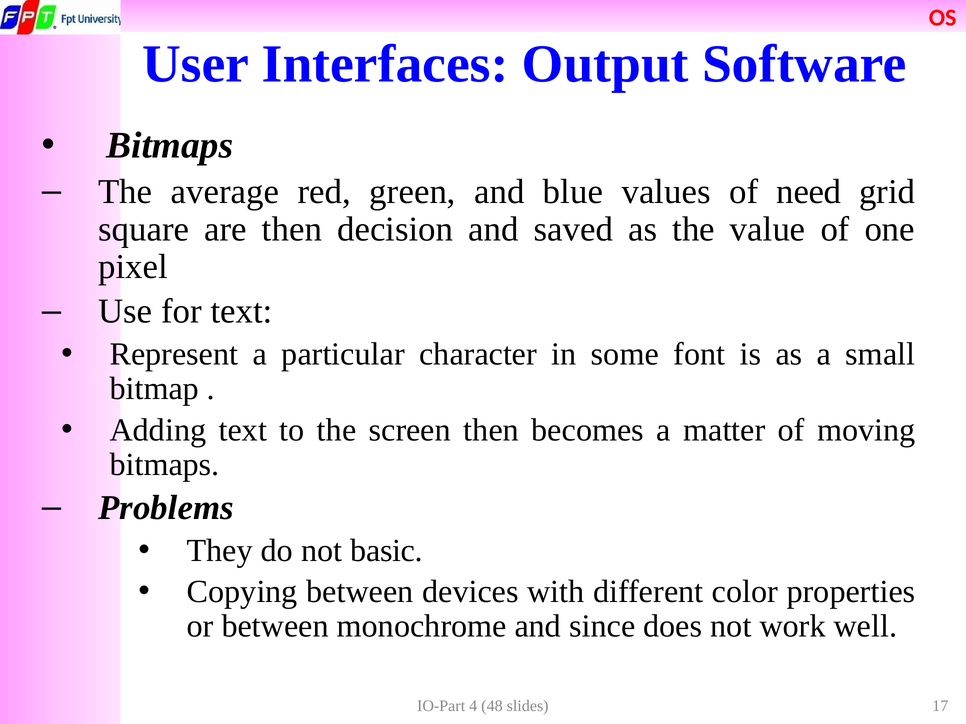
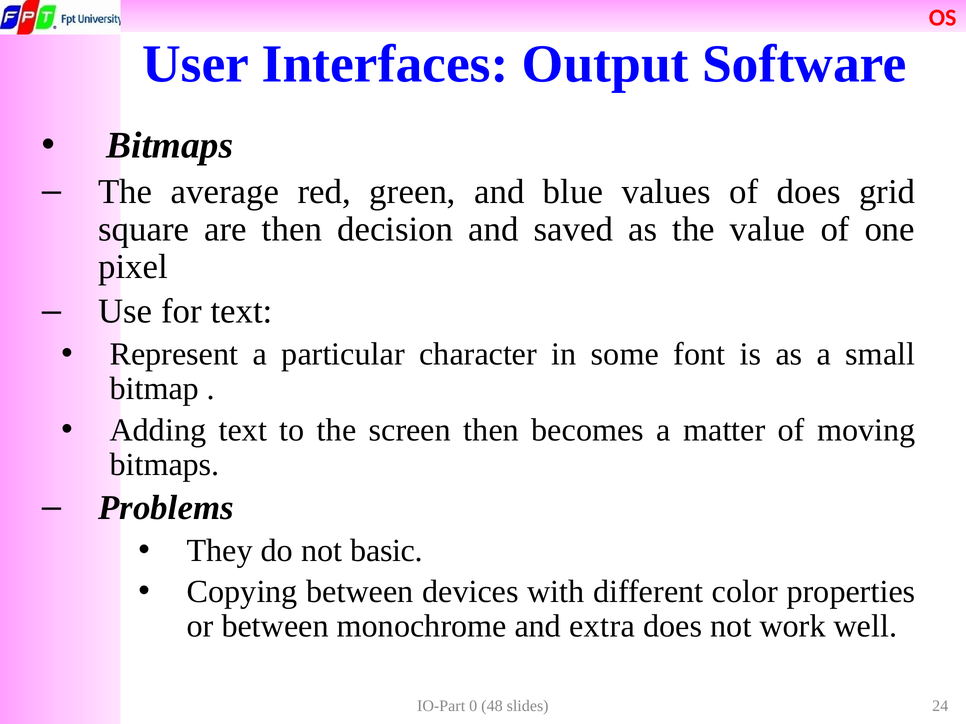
of need: need -> does
since: since -> extra
4: 4 -> 0
17: 17 -> 24
